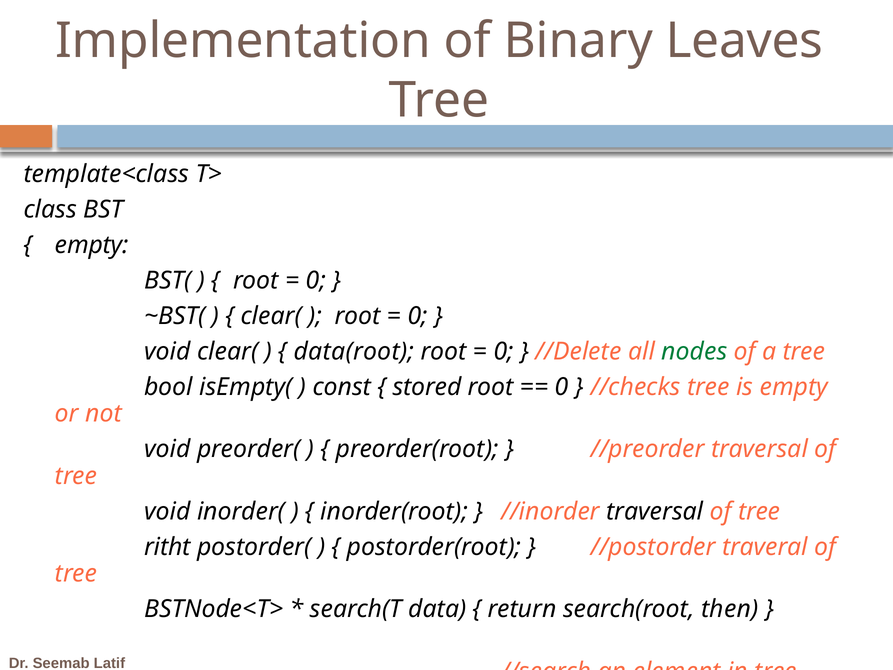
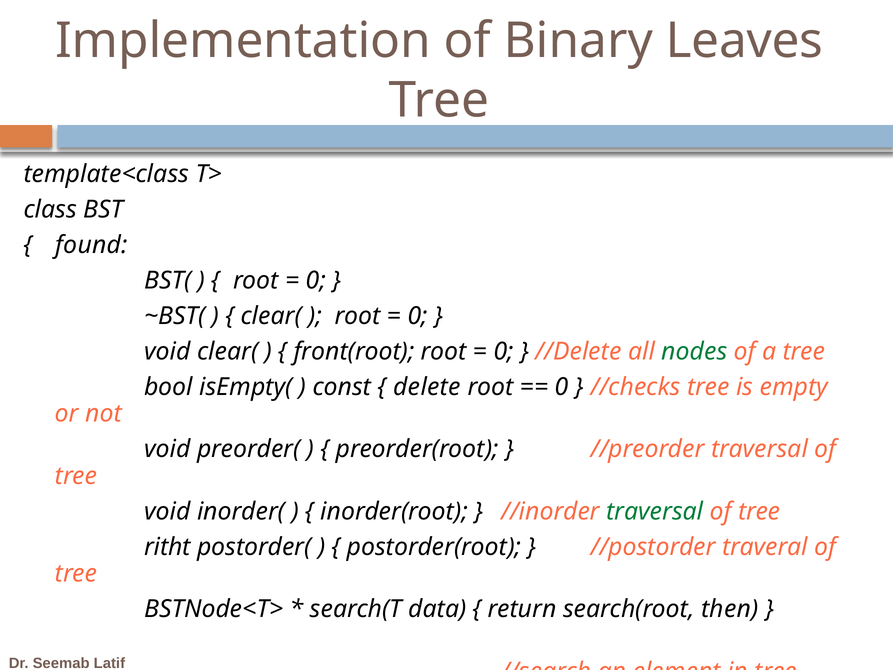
empty at (92, 245): empty -> found
data(root: data(root -> front(root
stored: stored -> delete
traversal at (655, 511) colour: black -> green
